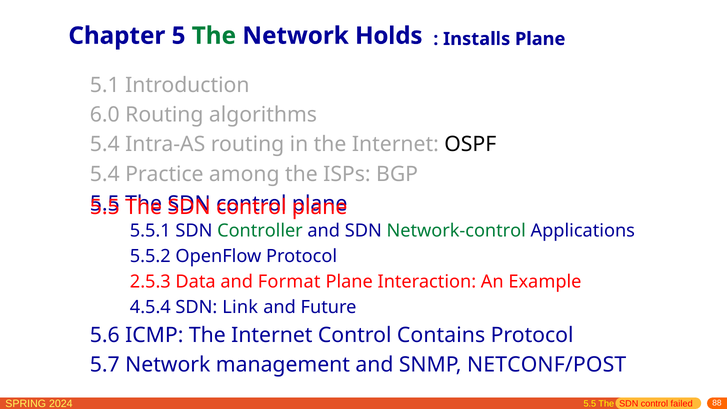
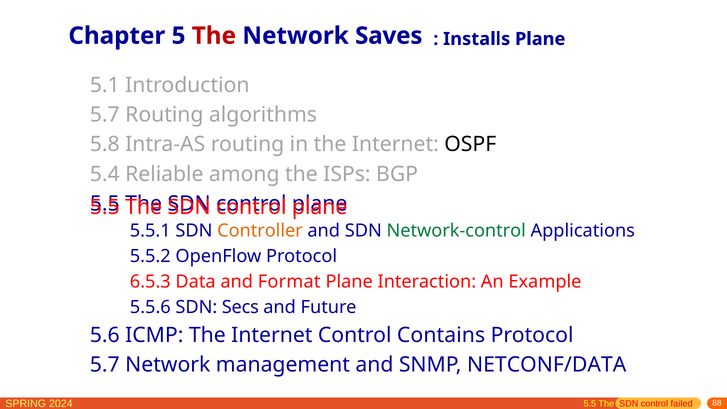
The at (214, 36) colour: green -> red
Holds: Holds -> Saves
6.0 at (105, 115): 6.0 -> 5.7
5.4 at (105, 144): 5.4 -> 5.8
Practice: Practice -> Reliable
Controller colour: green -> orange
2.5.3: 2.5.3 -> 6.5.3
4.5.4: 4.5.4 -> 5.5.6
Link: Link -> Secs
NETCONF/POST: NETCONF/POST -> NETCONF/DATA
